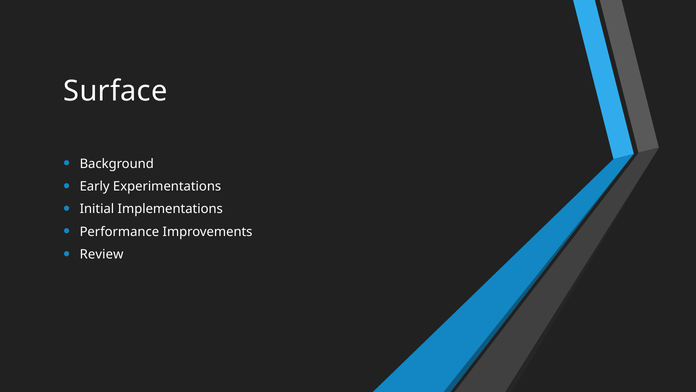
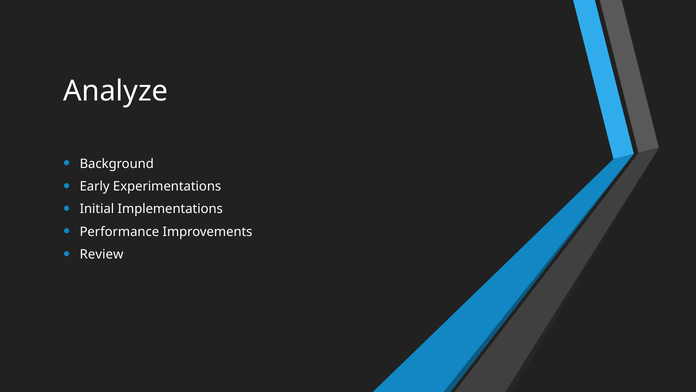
Surface: Surface -> Analyze
